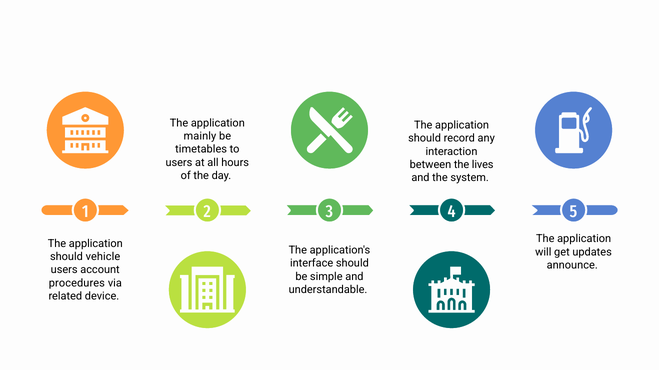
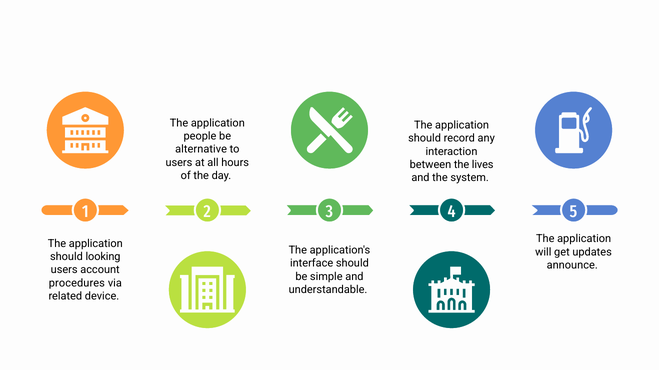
mainly: mainly -> people
timetables: timetables -> alternative
vehicle: vehicle -> looking
